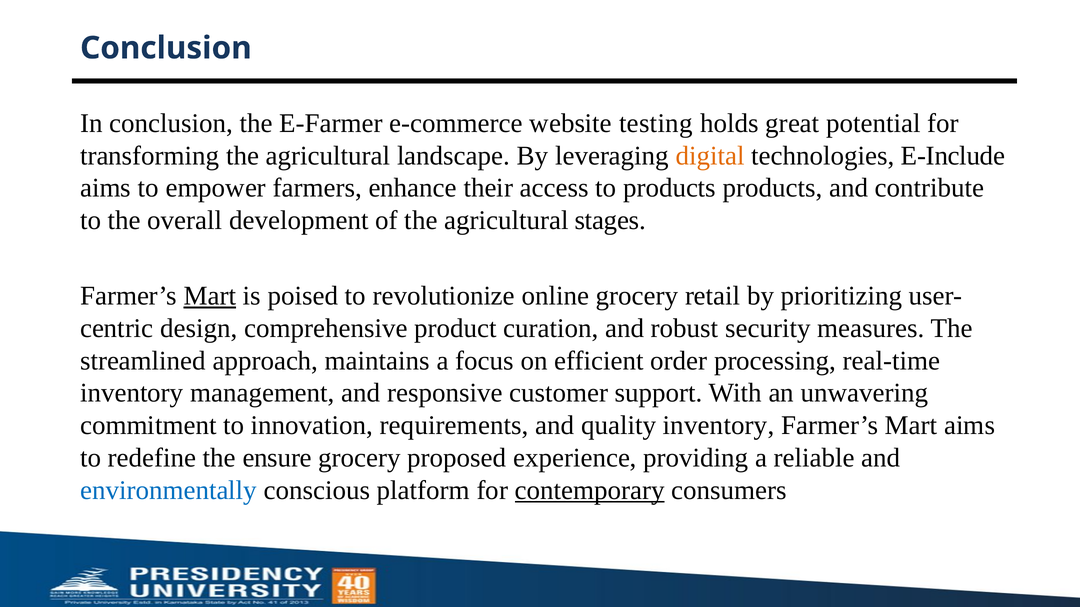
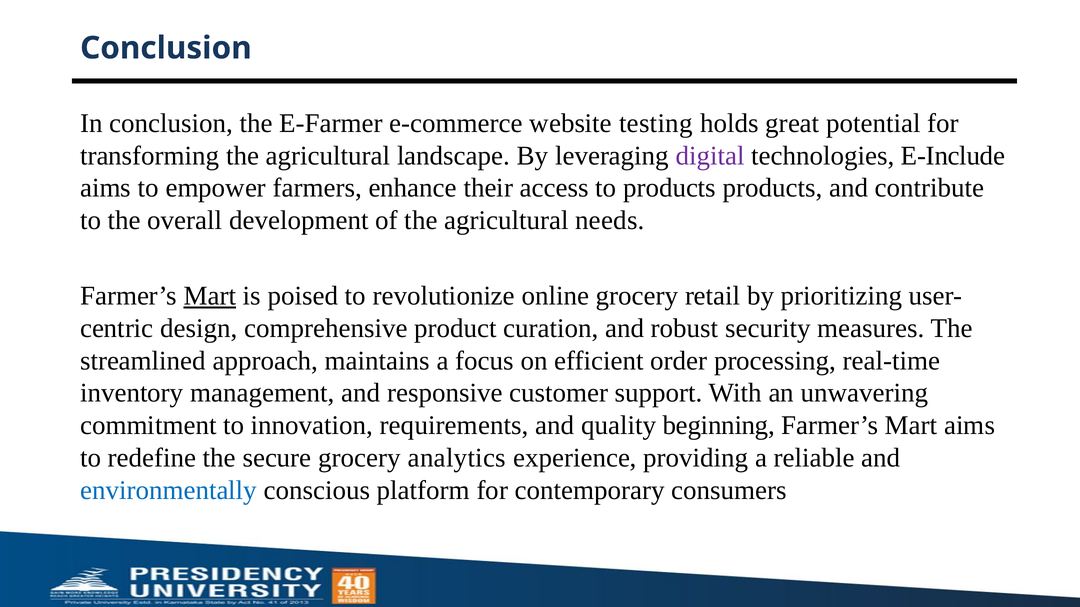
digital colour: orange -> purple
stages: stages -> needs
quality inventory: inventory -> beginning
ensure: ensure -> secure
proposed: proposed -> analytics
contemporary underline: present -> none
